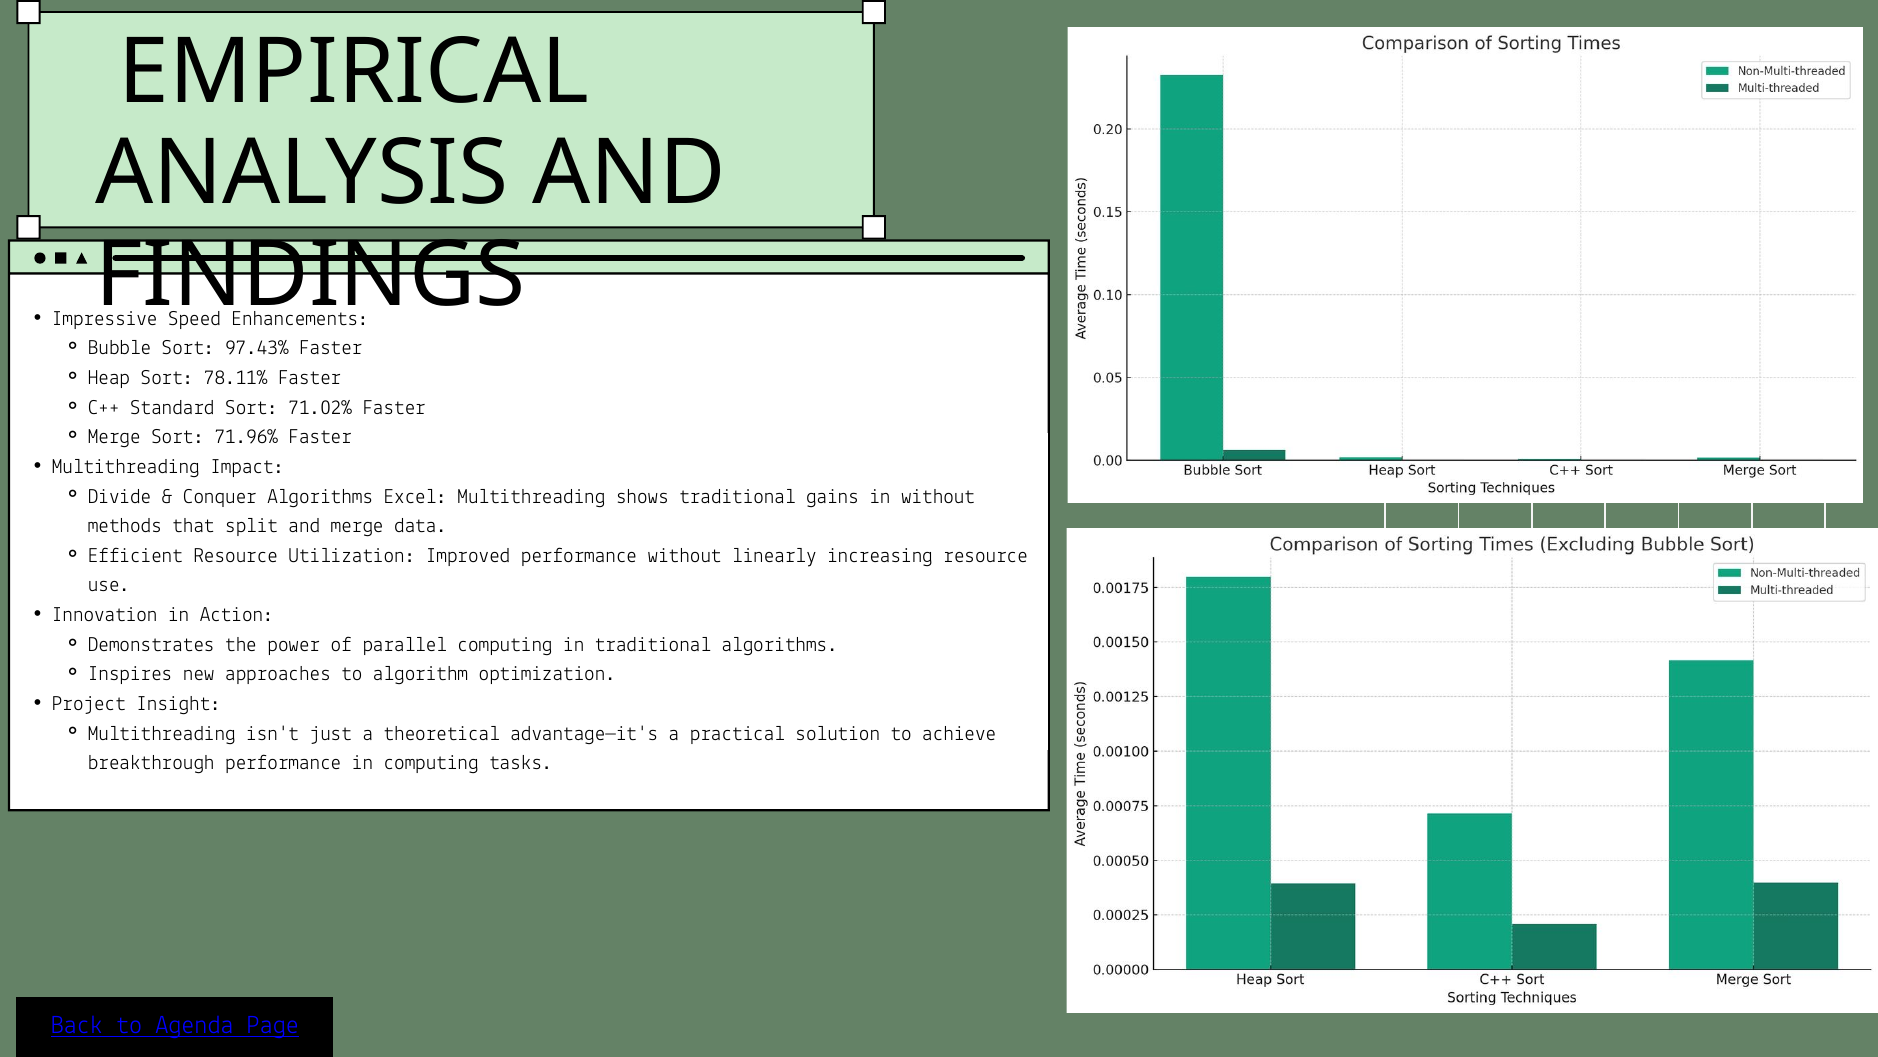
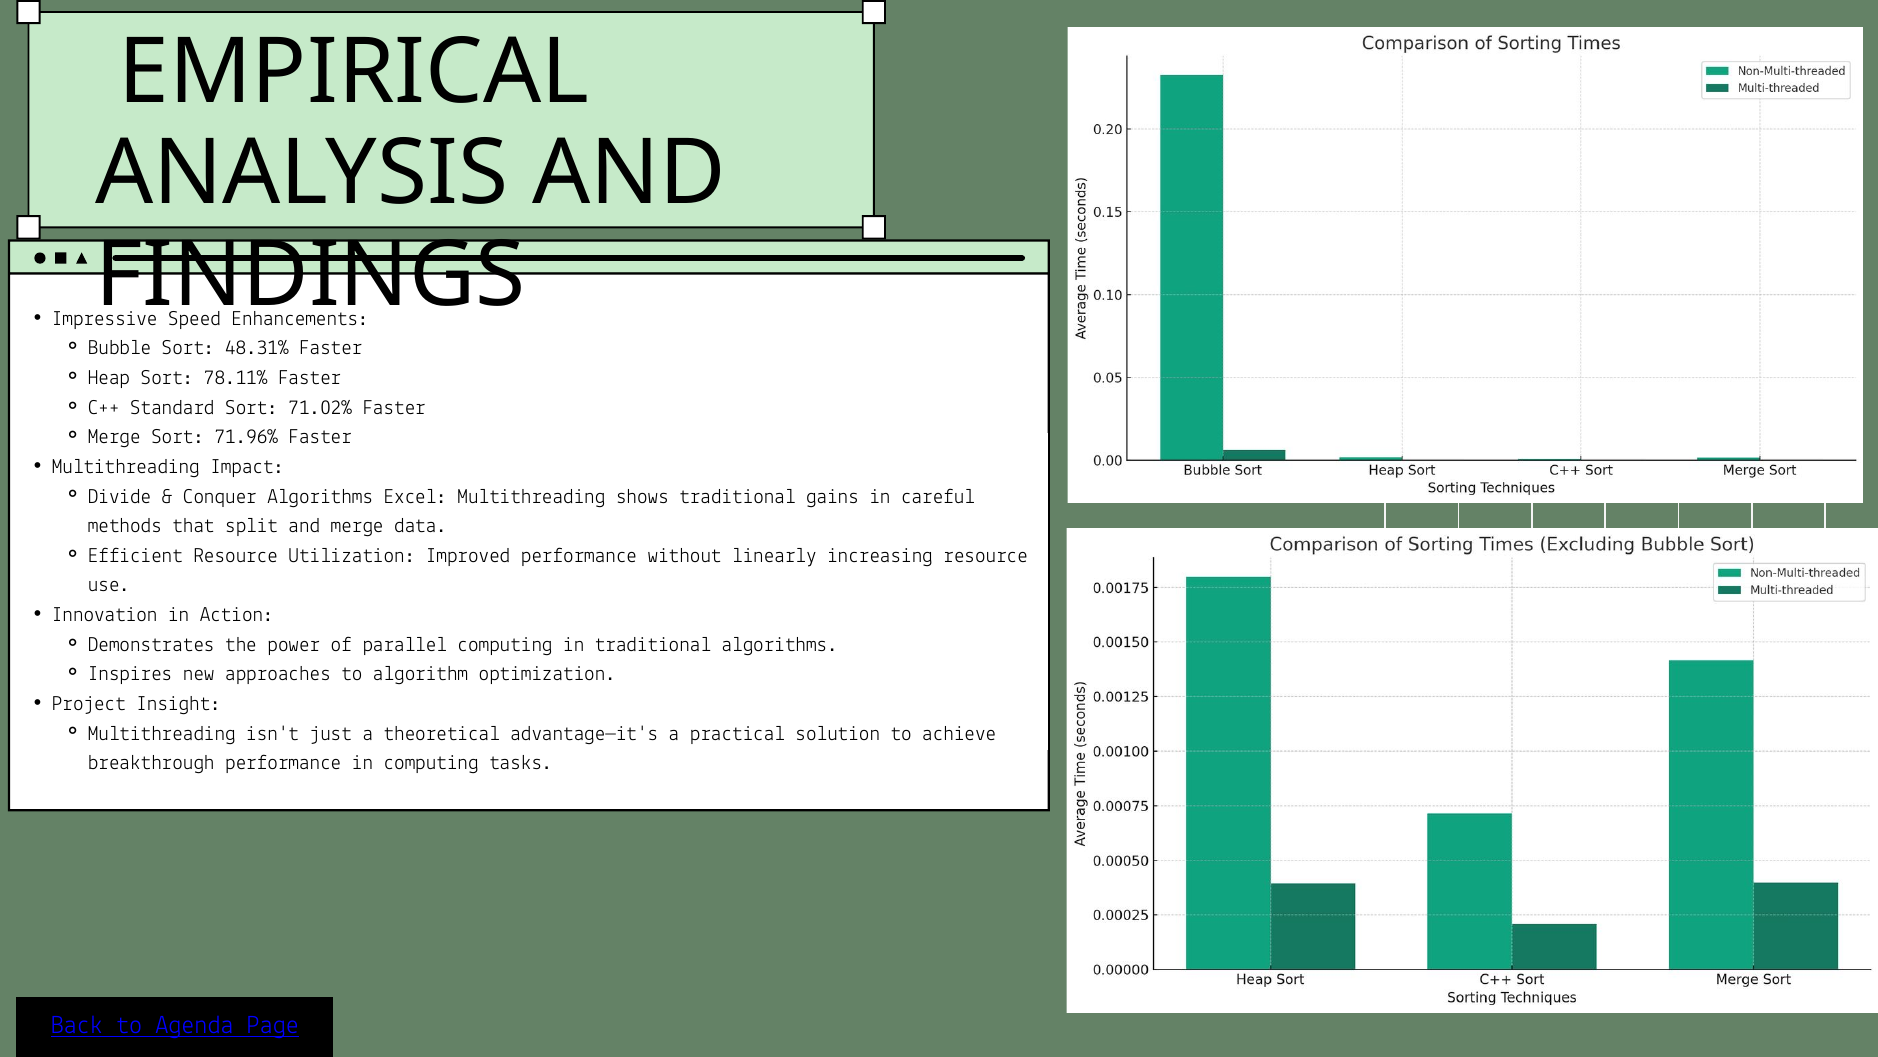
97.43%: 97.43% -> 48.31%
in without: without -> careful
